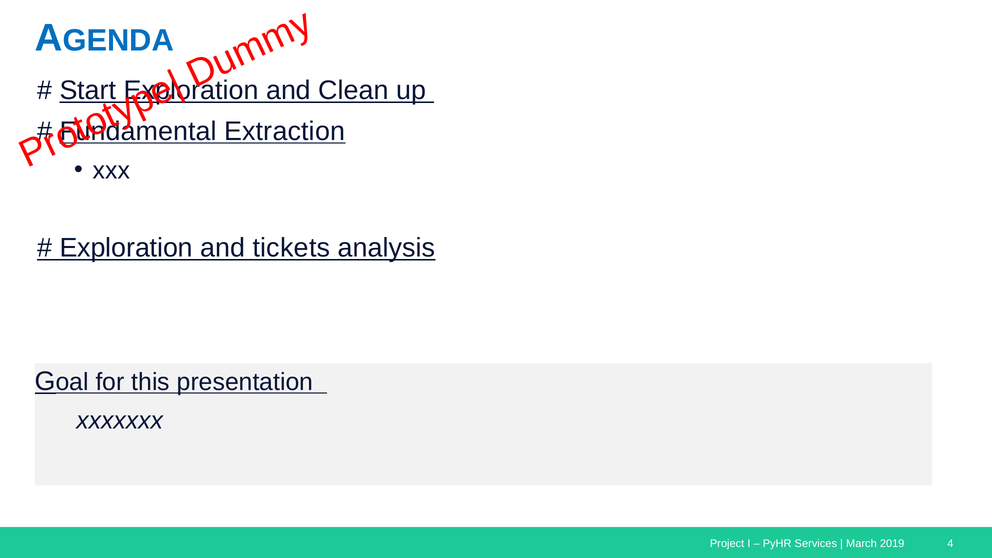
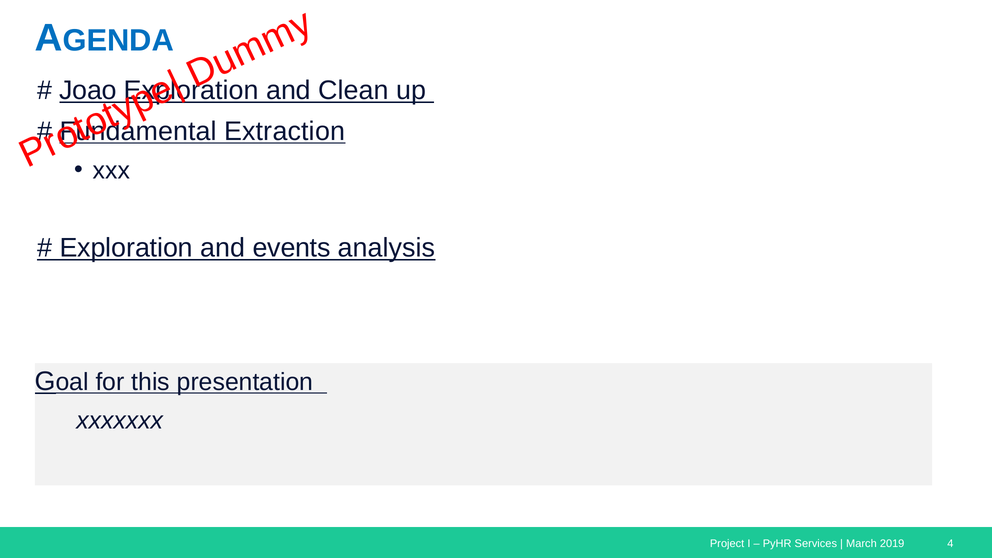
Start: Start -> Joao
tickets: tickets -> events
